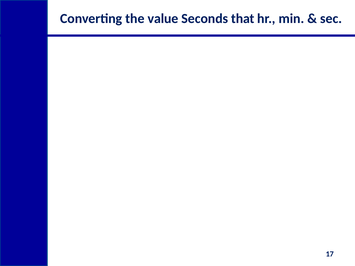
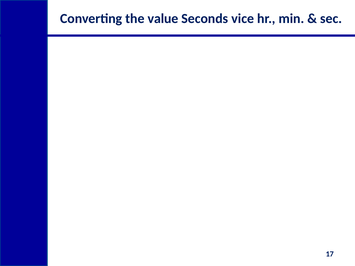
that: that -> vice
